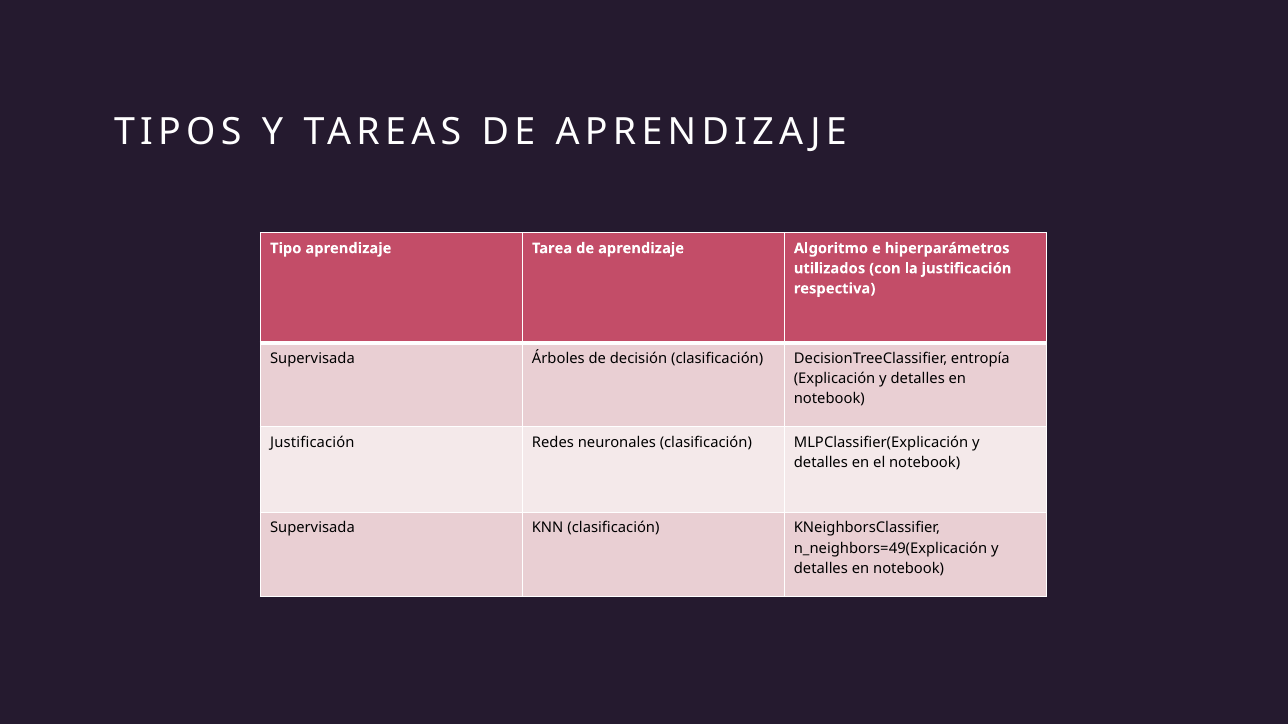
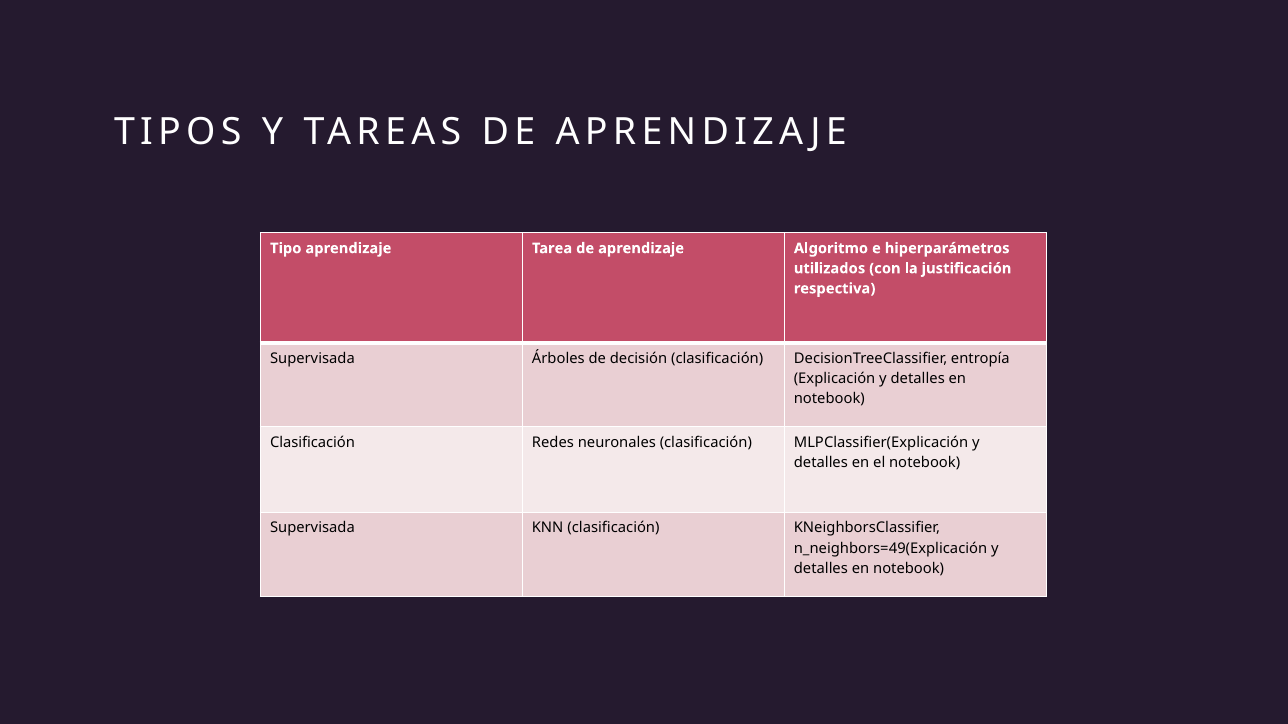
Justificación at (312, 443): Justificación -> Clasificación
